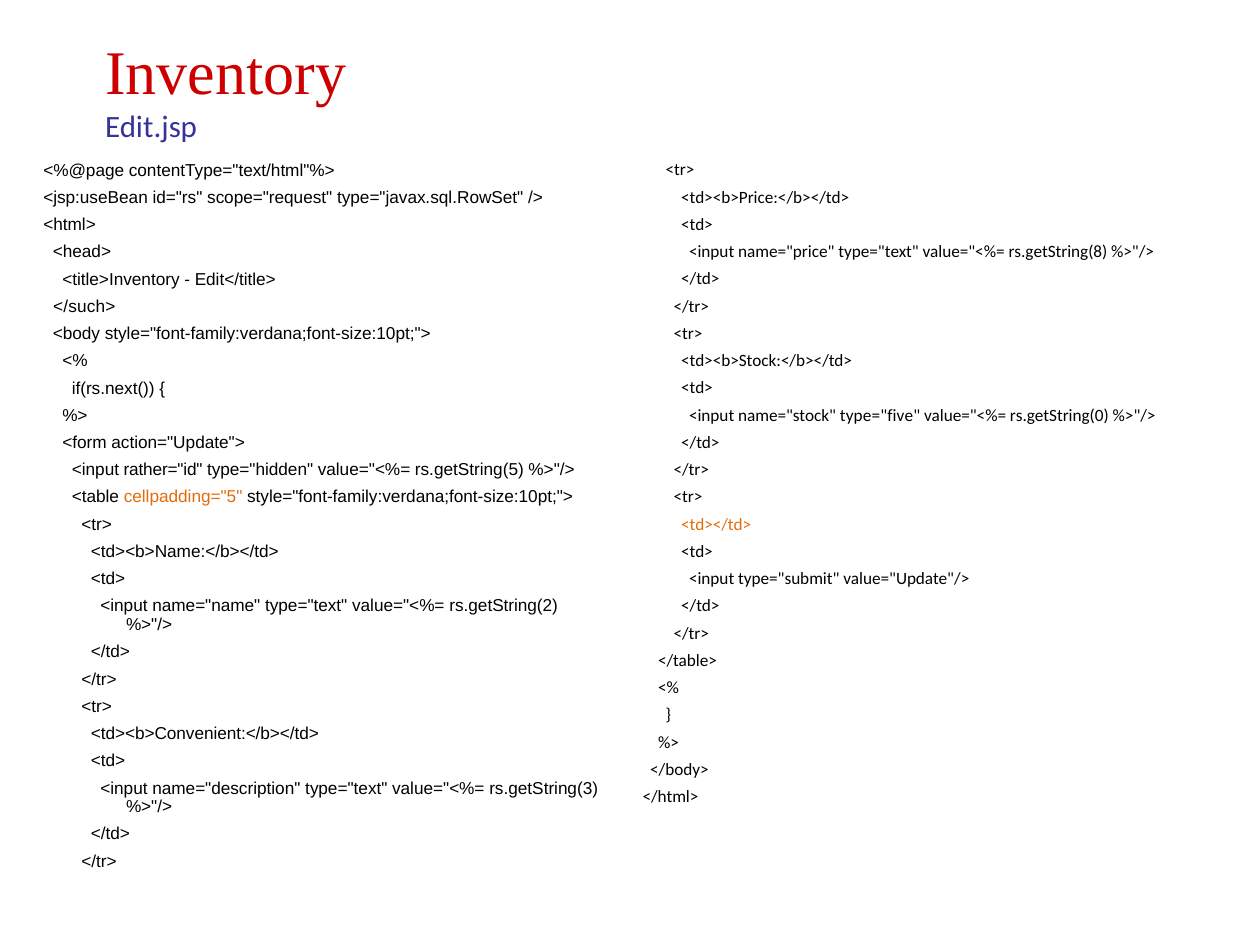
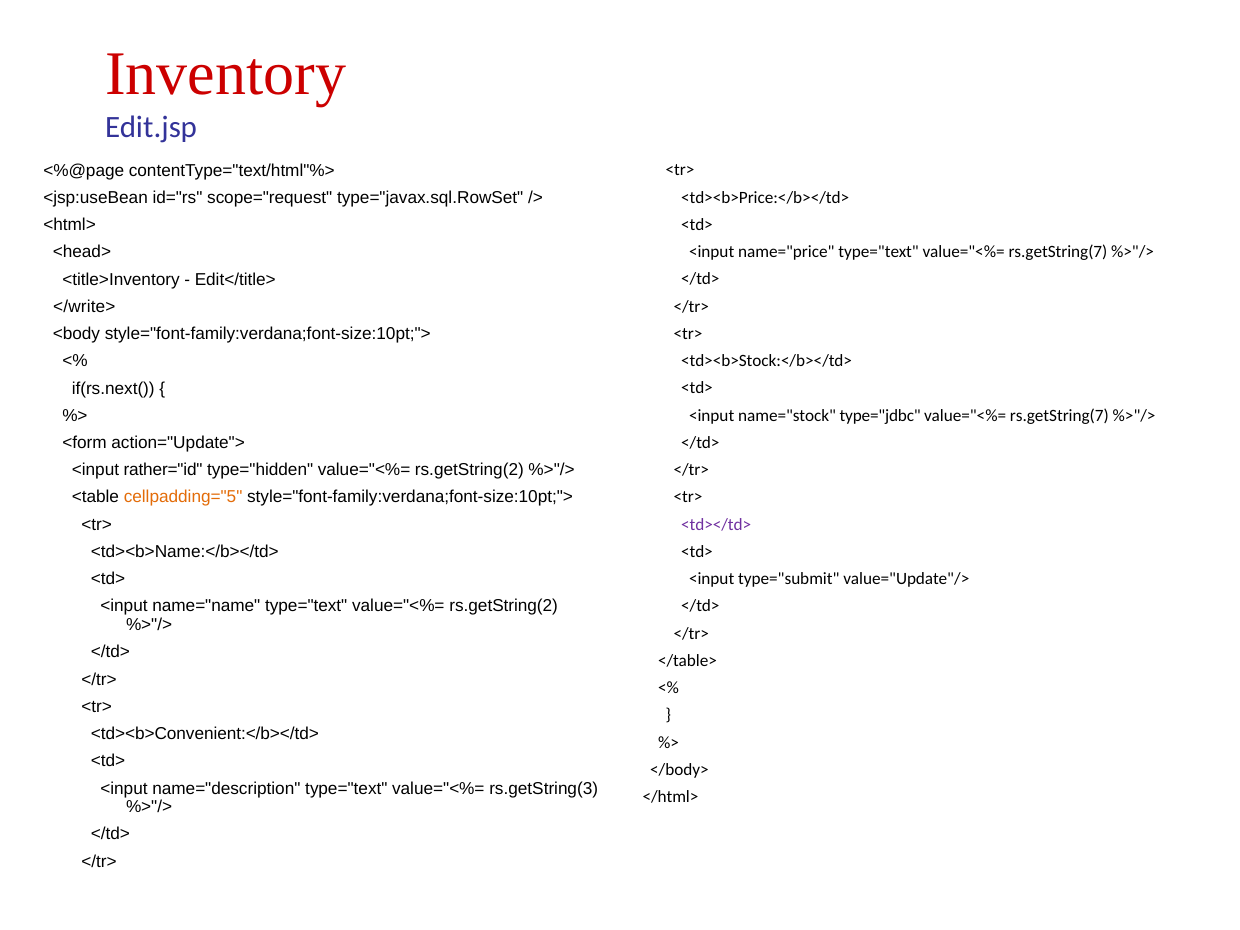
type="text value="<%= rs.getString(8: rs.getString(8 -> rs.getString(7
</such>: </such> -> </write>
type="five: type="five -> type="jdbc
rs.getString(0 at (1059, 415): rs.getString(0 -> rs.getString(7
type="hidden value="<%= rs.getString(5: rs.getString(5 -> rs.getString(2
<td></td> colour: orange -> purple
